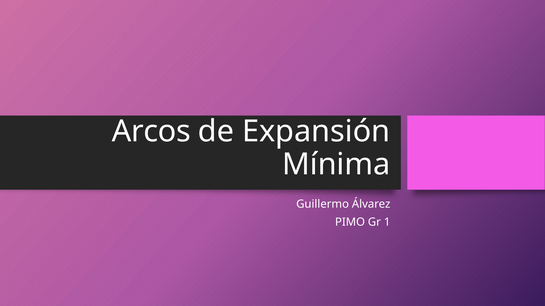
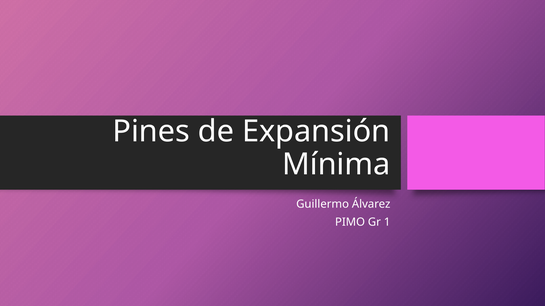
Arcos: Arcos -> Pines
